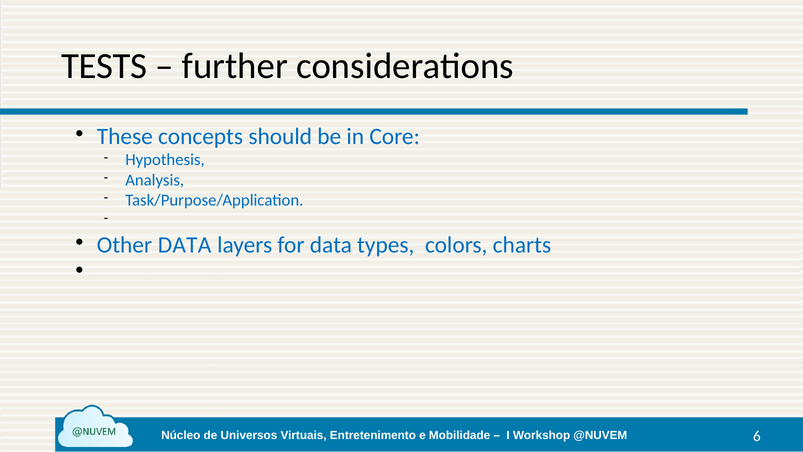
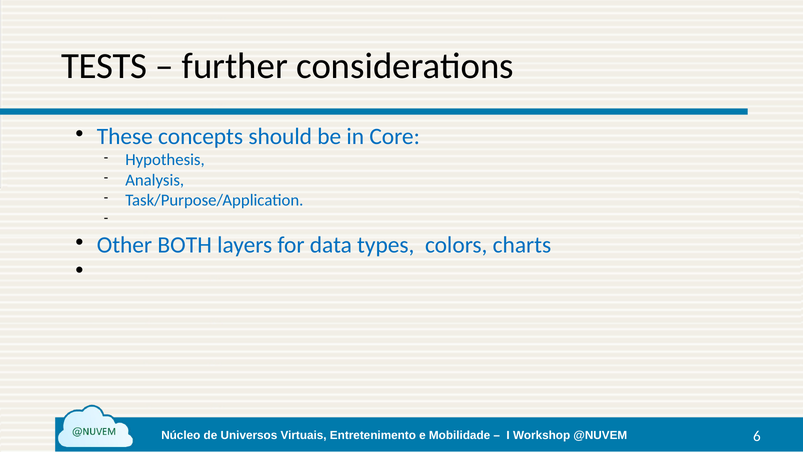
Other DATA: DATA -> BOTH
